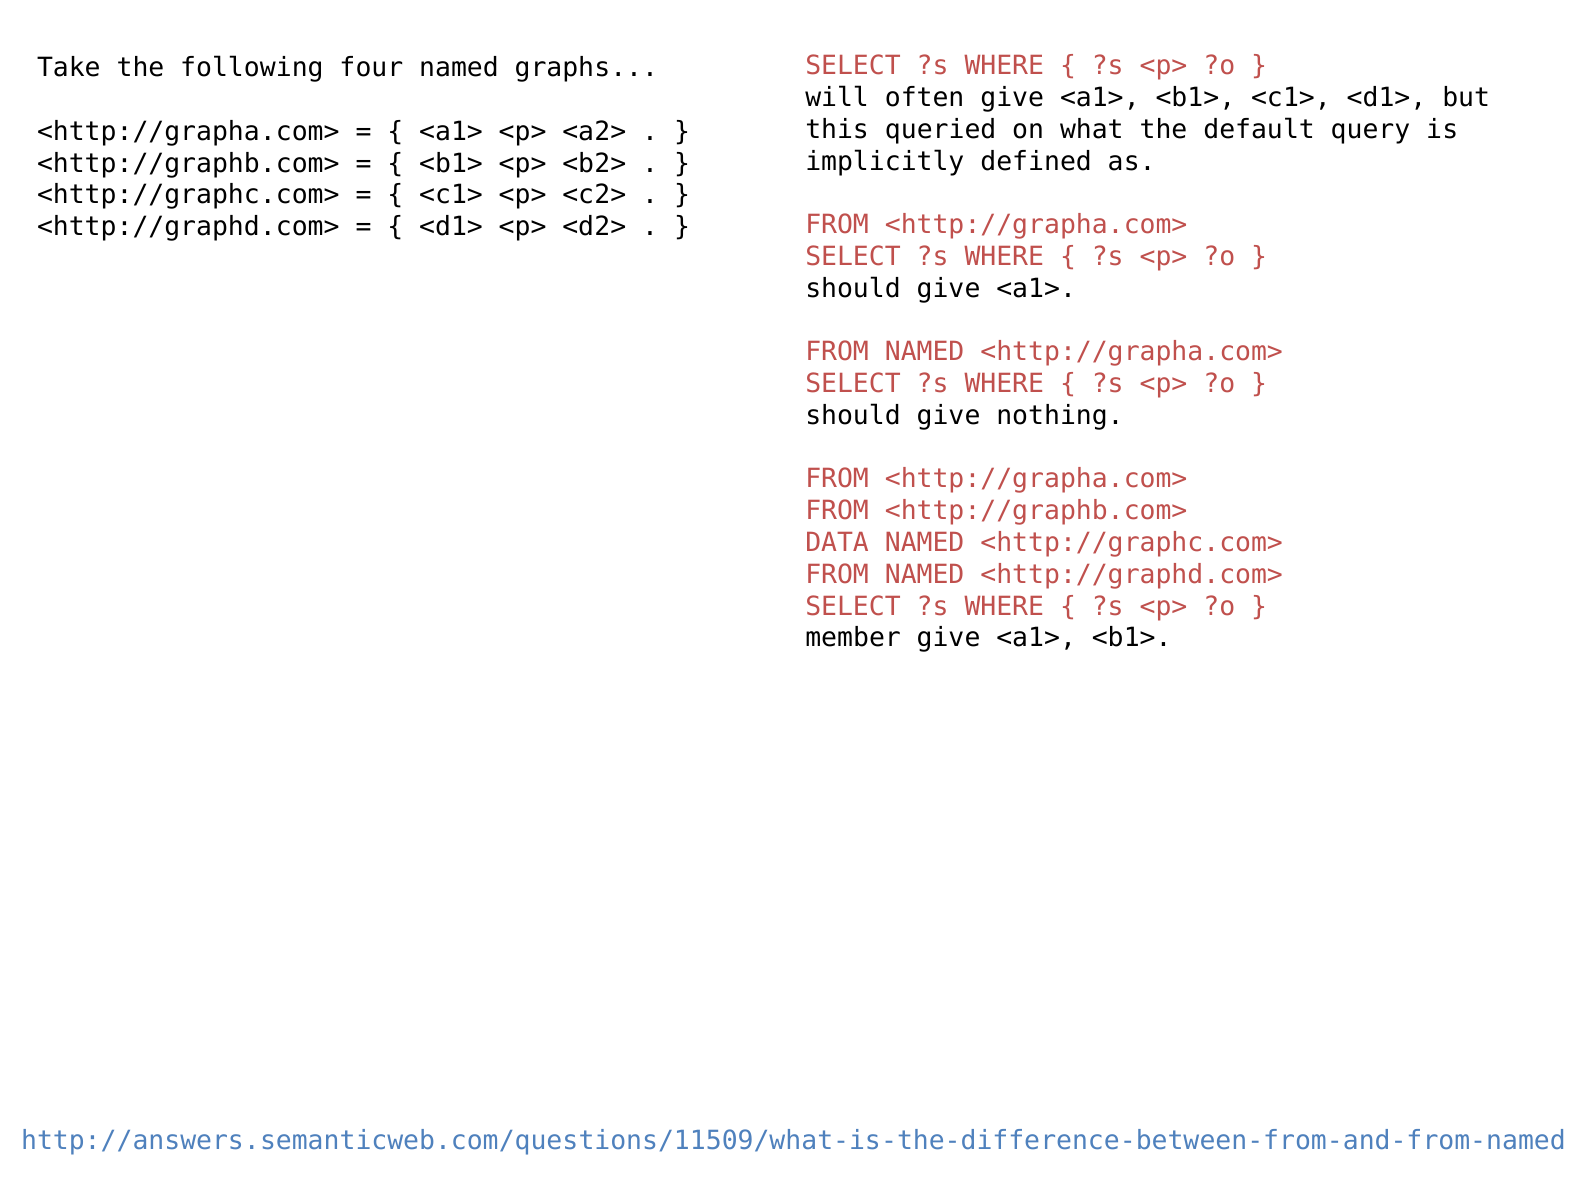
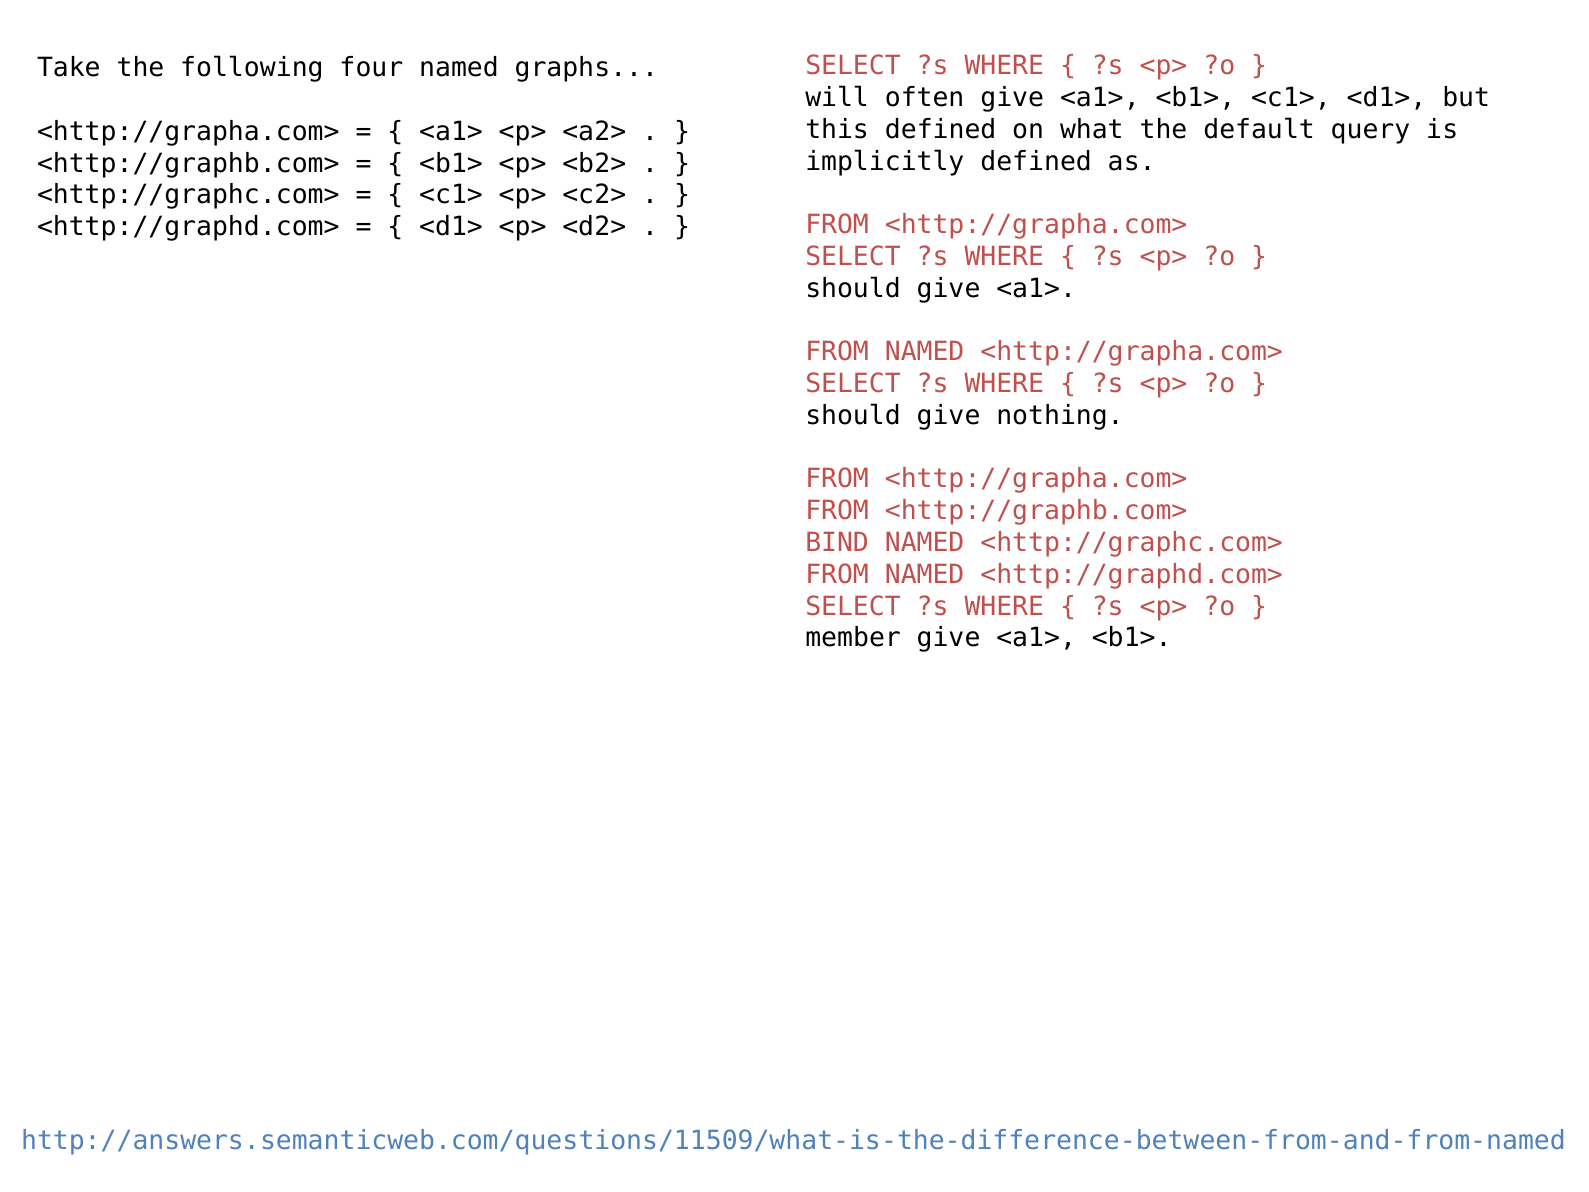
this queried: queried -> defined
DATA: DATA -> BIND
